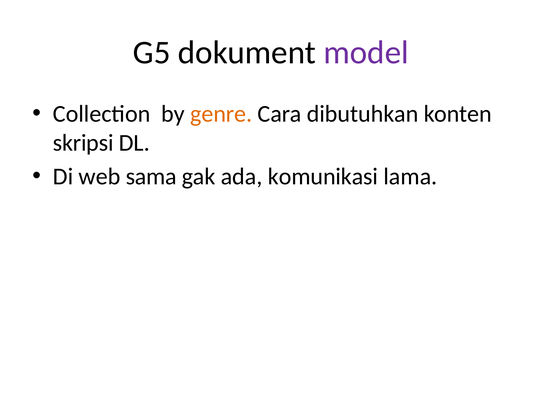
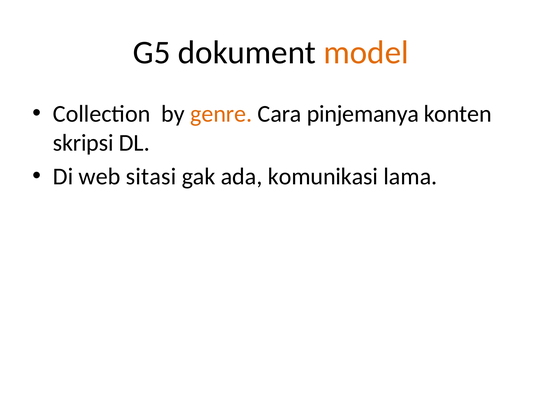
model colour: purple -> orange
dibutuhkan: dibutuhkan -> pinjemanya
sama: sama -> sitasi
